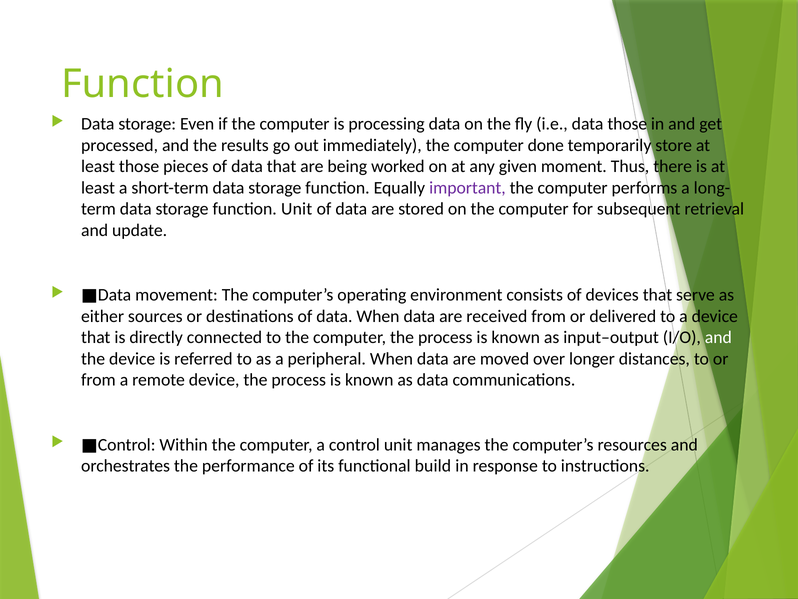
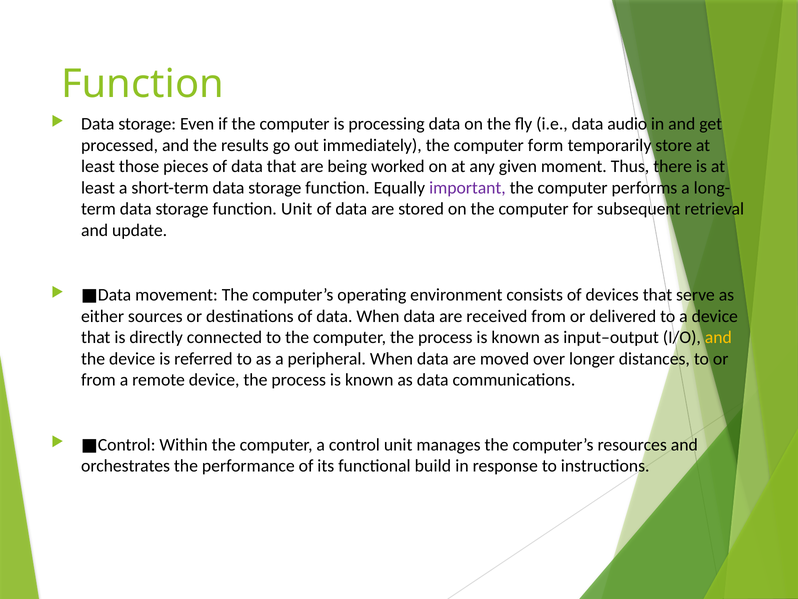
data those: those -> audio
done: done -> form
and at (718, 337) colour: white -> yellow
